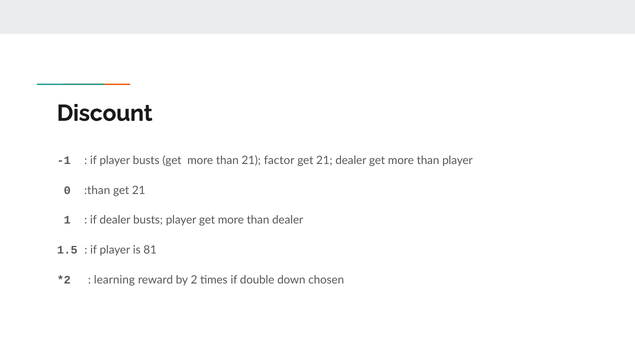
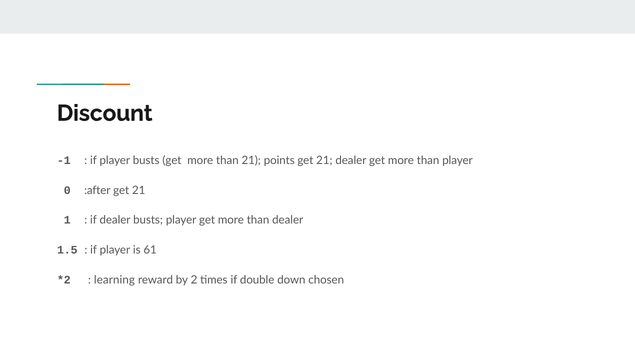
factor: factor -> points
:than: :than -> :after
81: 81 -> 61
